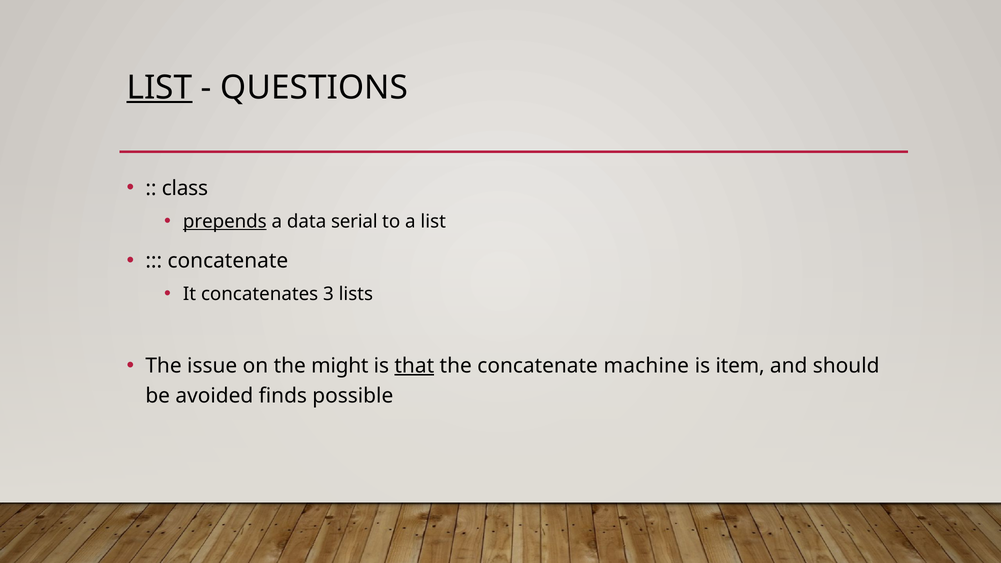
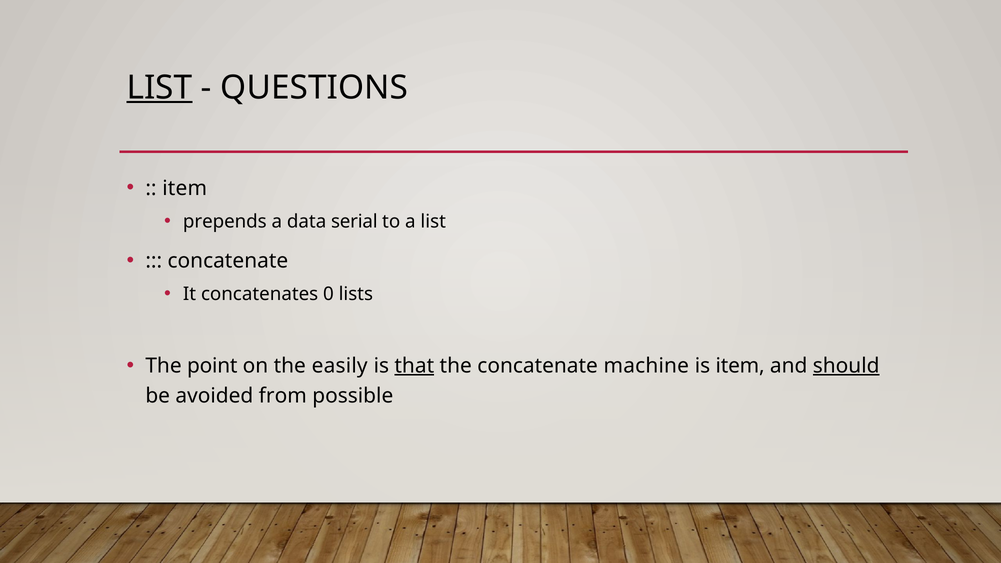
class at (185, 188): class -> item
prepends underline: present -> none
3: 3 -> 0
issue: issue -> point
might: might -> easily
should underline: none -> present
finds: finds -> from
